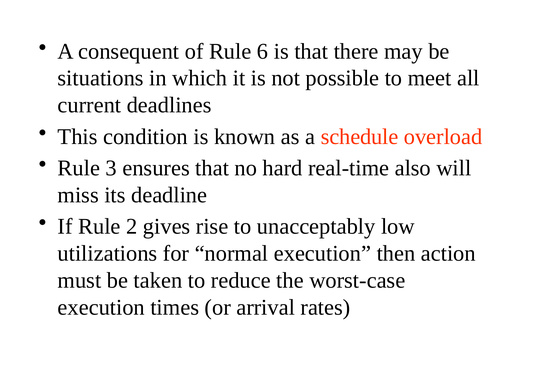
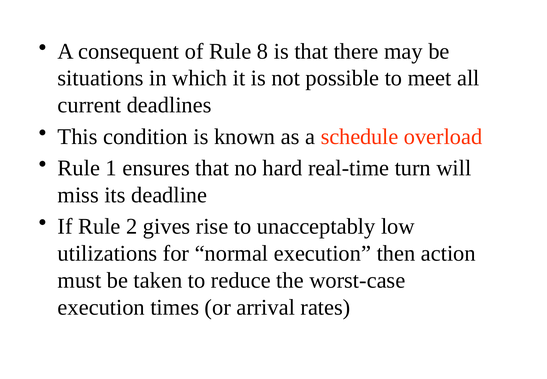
6: 6 -> 8
3: 3 -> 1
also: also -> turn
